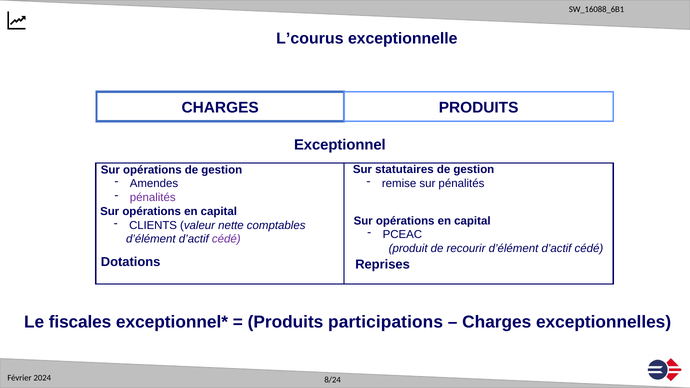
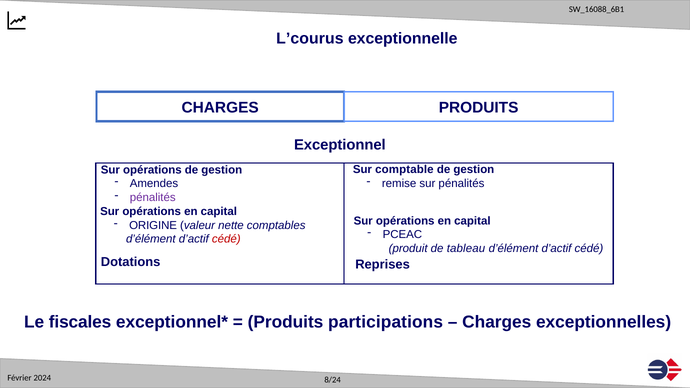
statutaires: statutaires -> comptable
CLIENTS: CLIENTS -> ORIGINE
cédé at (226, 239) colour: purple -> red
recourir: recourir -> tableau
